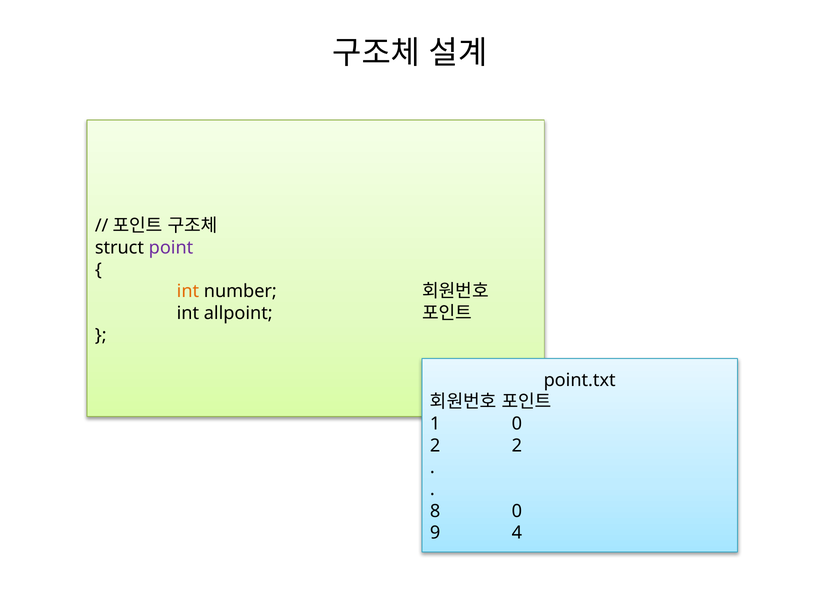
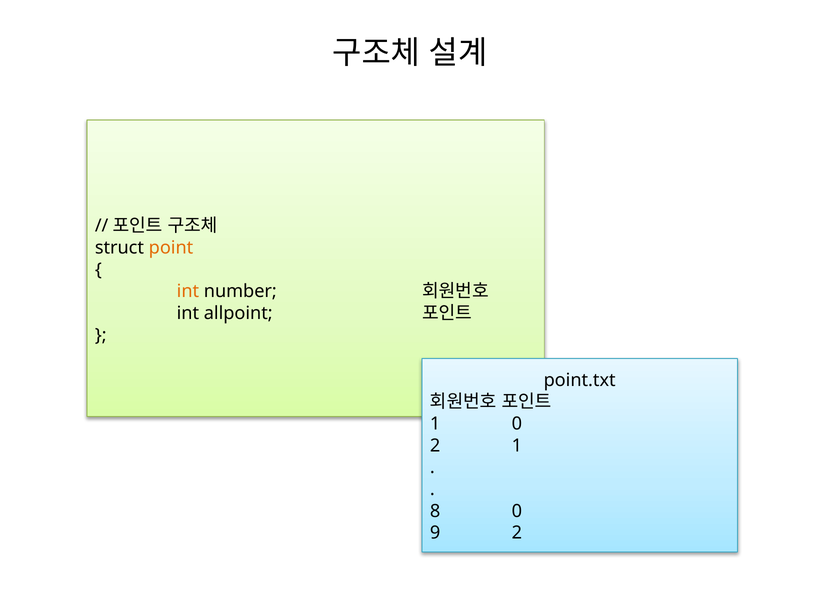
point colour: purple -> orange
2 2: 2 -> 1
9 4: 4 -> 2
